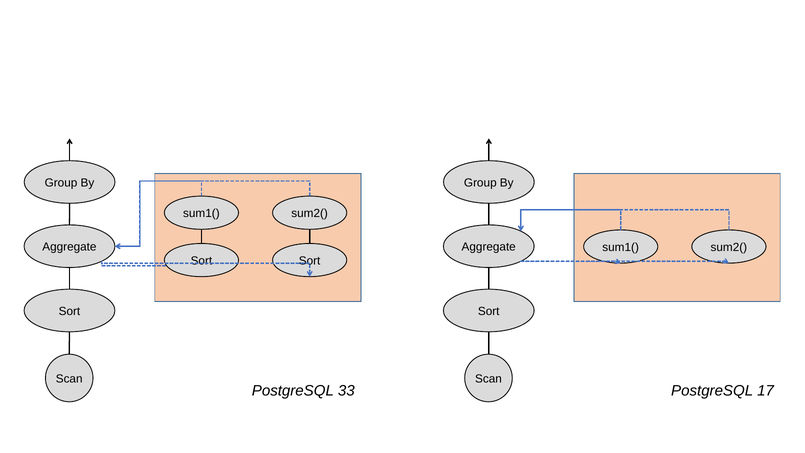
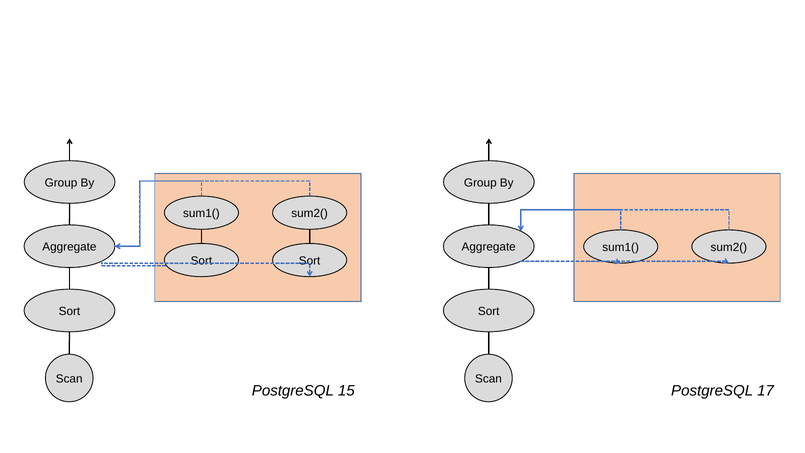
33: 33 -> 15
